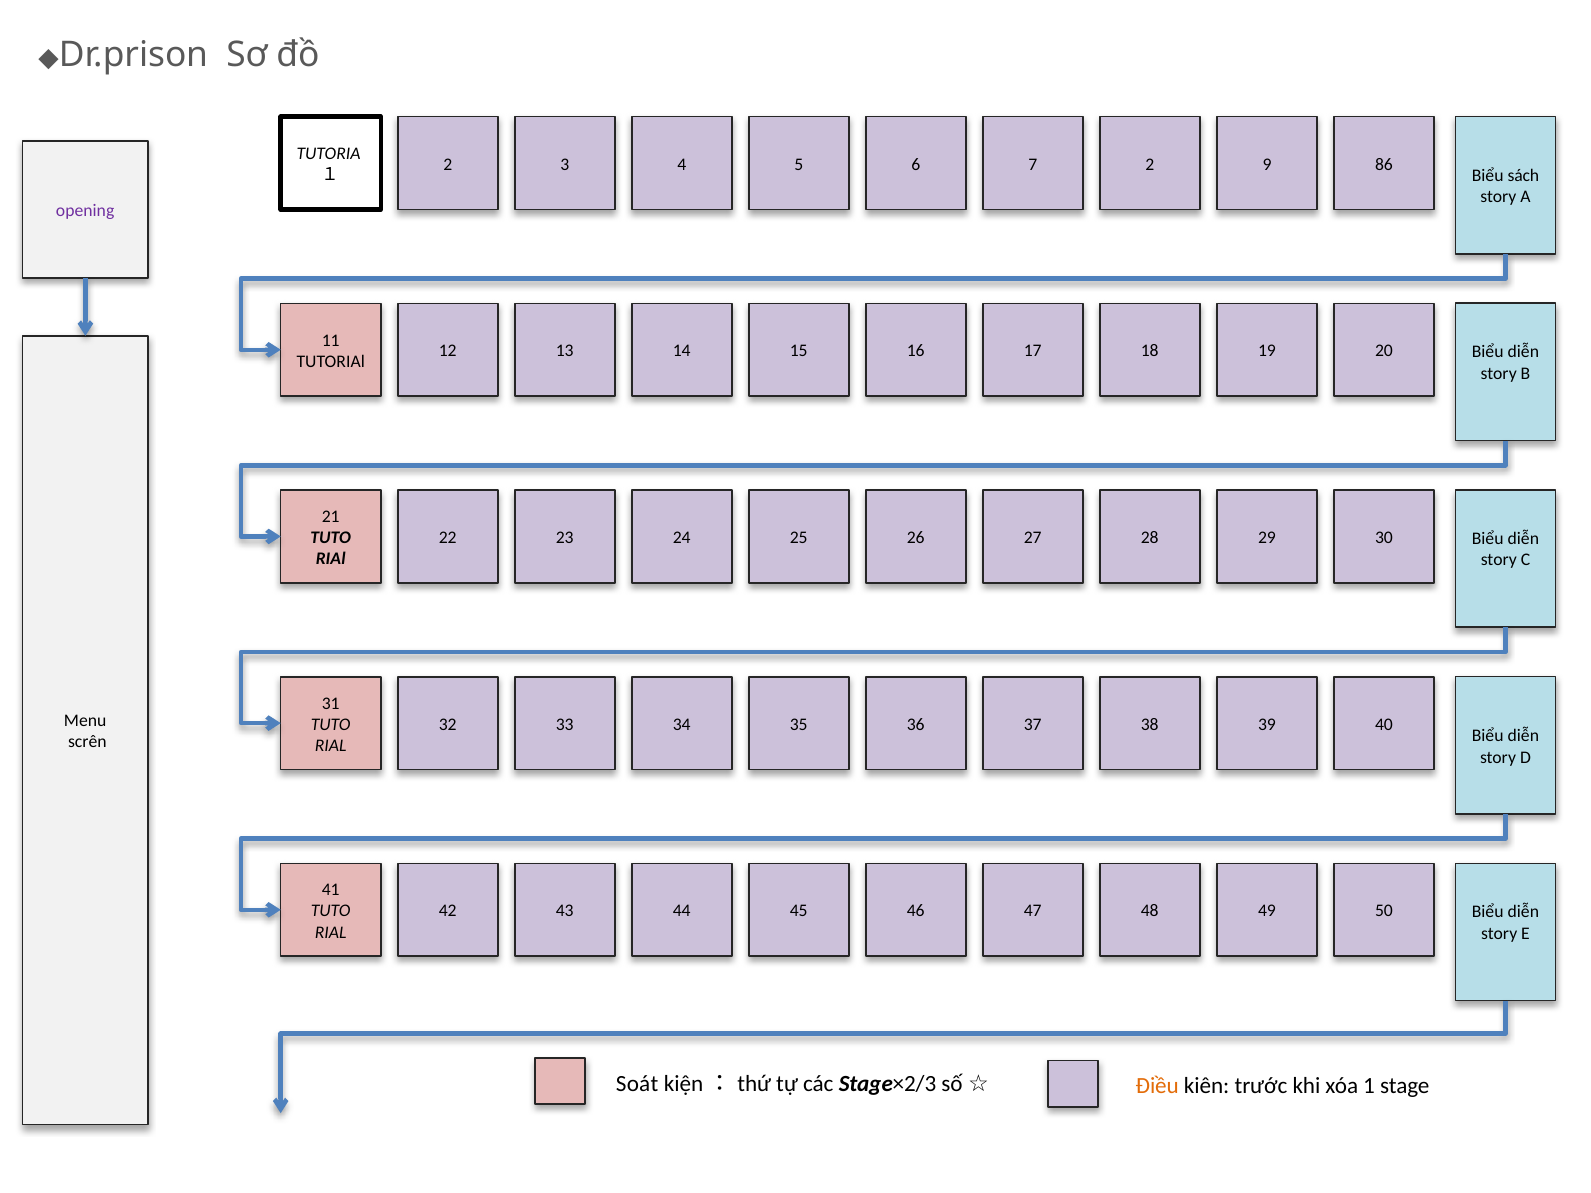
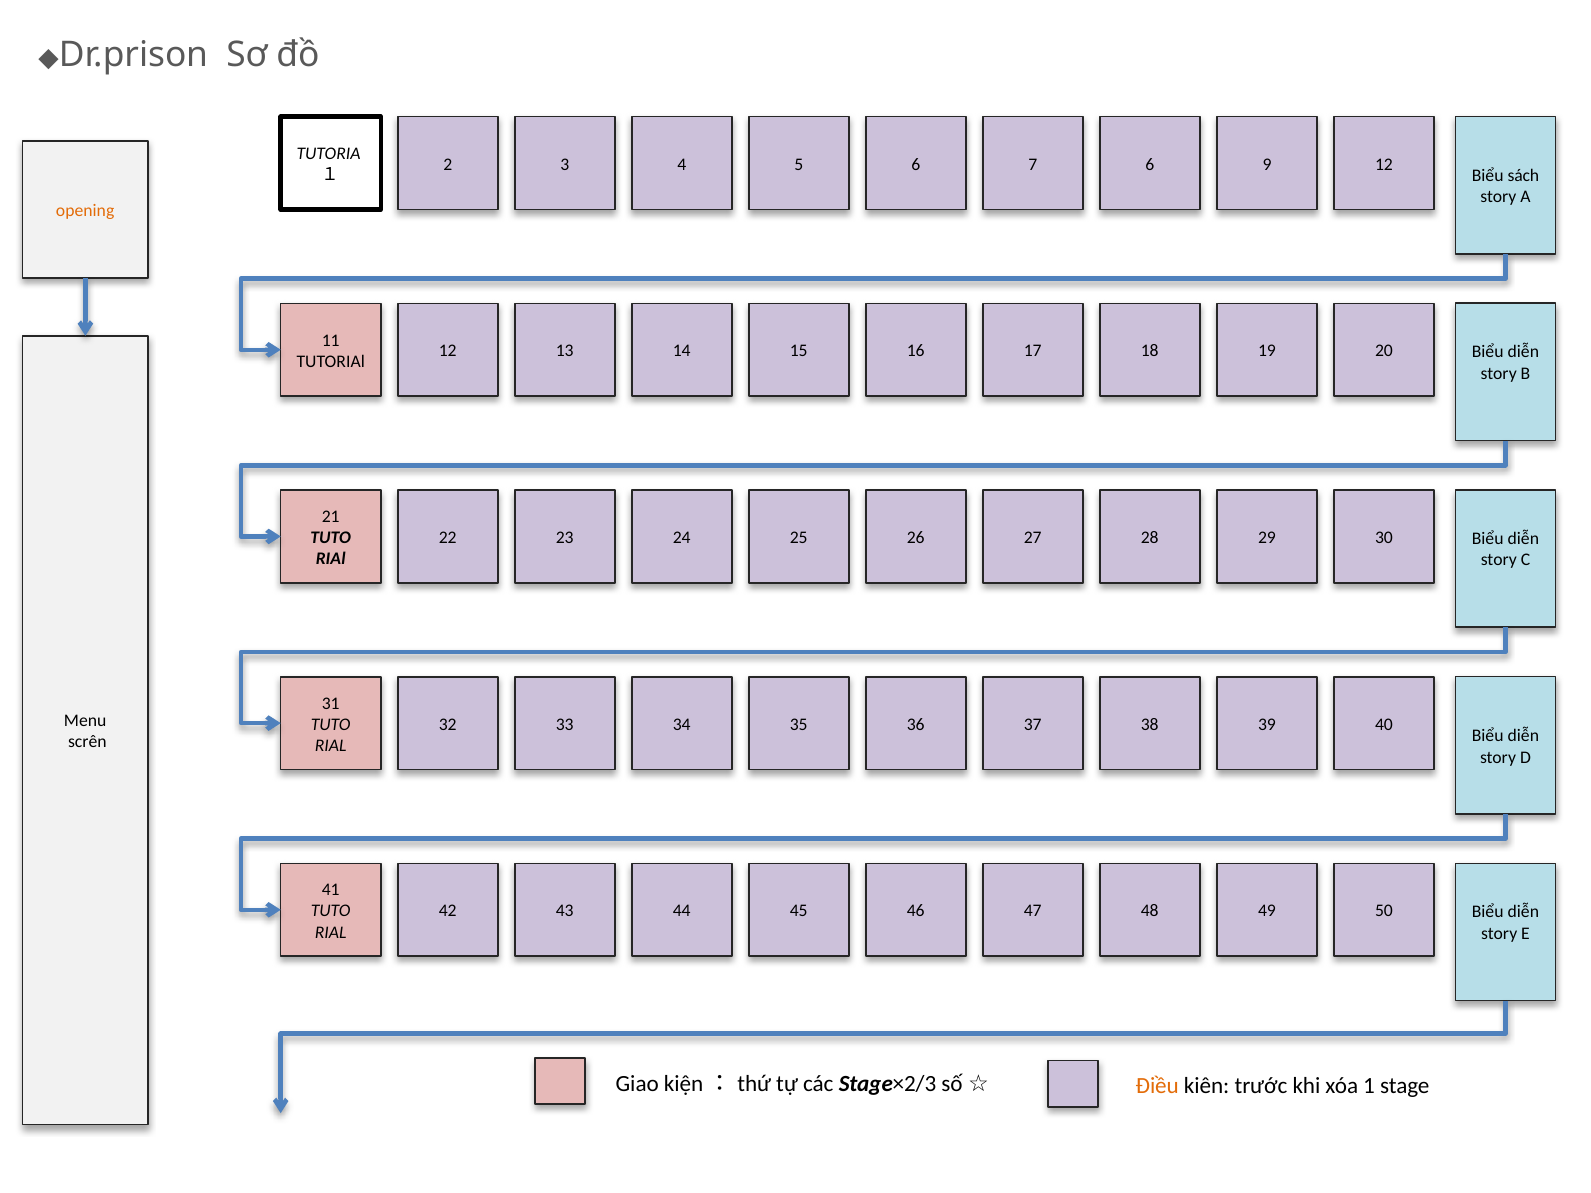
7 2: 2 -> 6
9 86: 86 -> 12
opening colour: purple -> orange
Soát: Soát -> Giao
